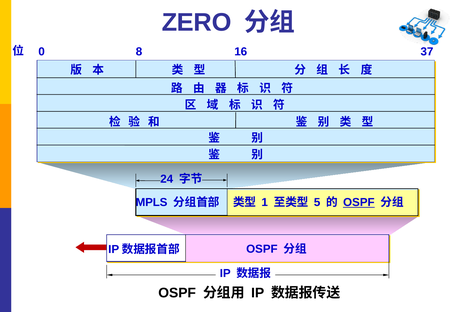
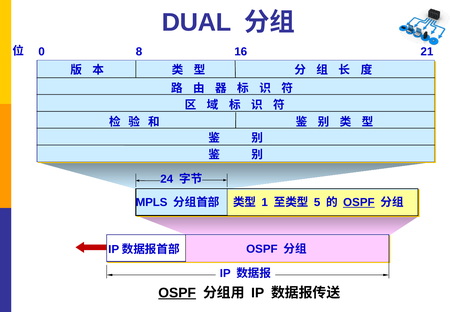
ZERO: ZERO -> DUAL
37: 37 -> 21
OSPF at (177, 292) underline: none -> present
